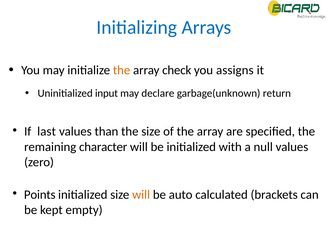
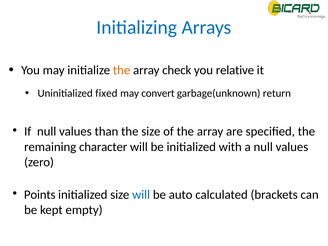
assigns: assigns -> relative
input: input -> fixed
declare: declare -> convert
If last: last -> null
will at (141, 195) colour: orange -> blue
